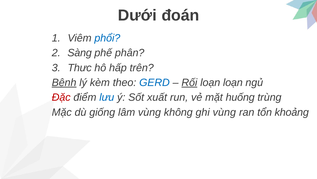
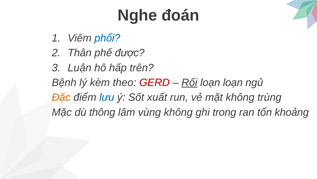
Dưới: Dưới -> Nghe
Sàng: Sàng -> Thân
phân: phân -> được
Thưc: Thưc -> Luận
Bệnh underline: present -> none
GERD colour: blue -> red
Đặc colour: red -> orange
mặt huống: huống -> không
giống: giống -> thông
ghi vùng: vùng -> trong
